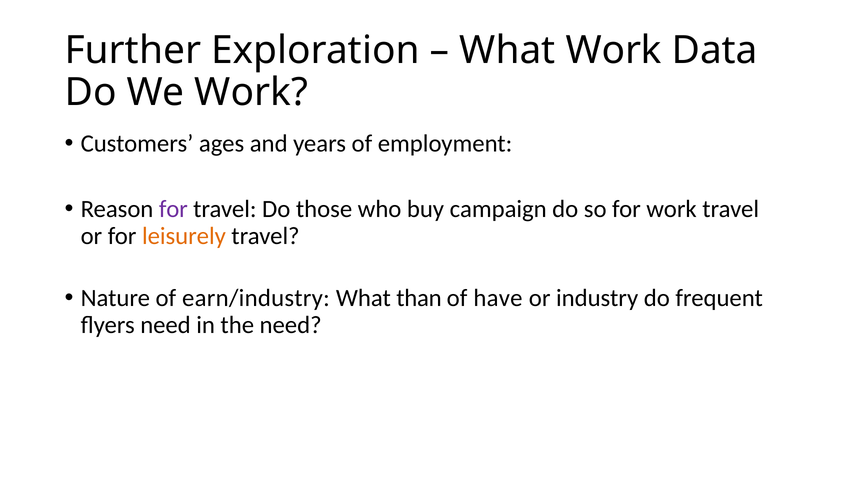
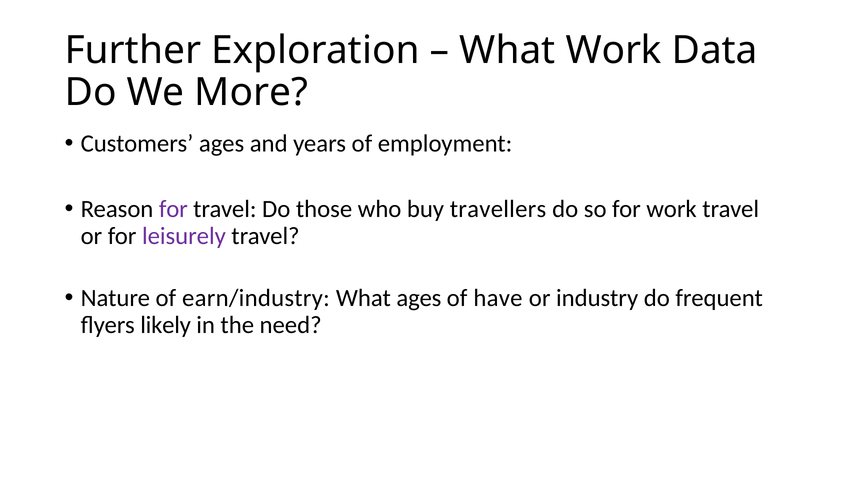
We Work: Work -> More
campaign: campaign -> travellers
leisurely colour: orange -> purple
What than: than -> ages
flyers need: need -> likely
